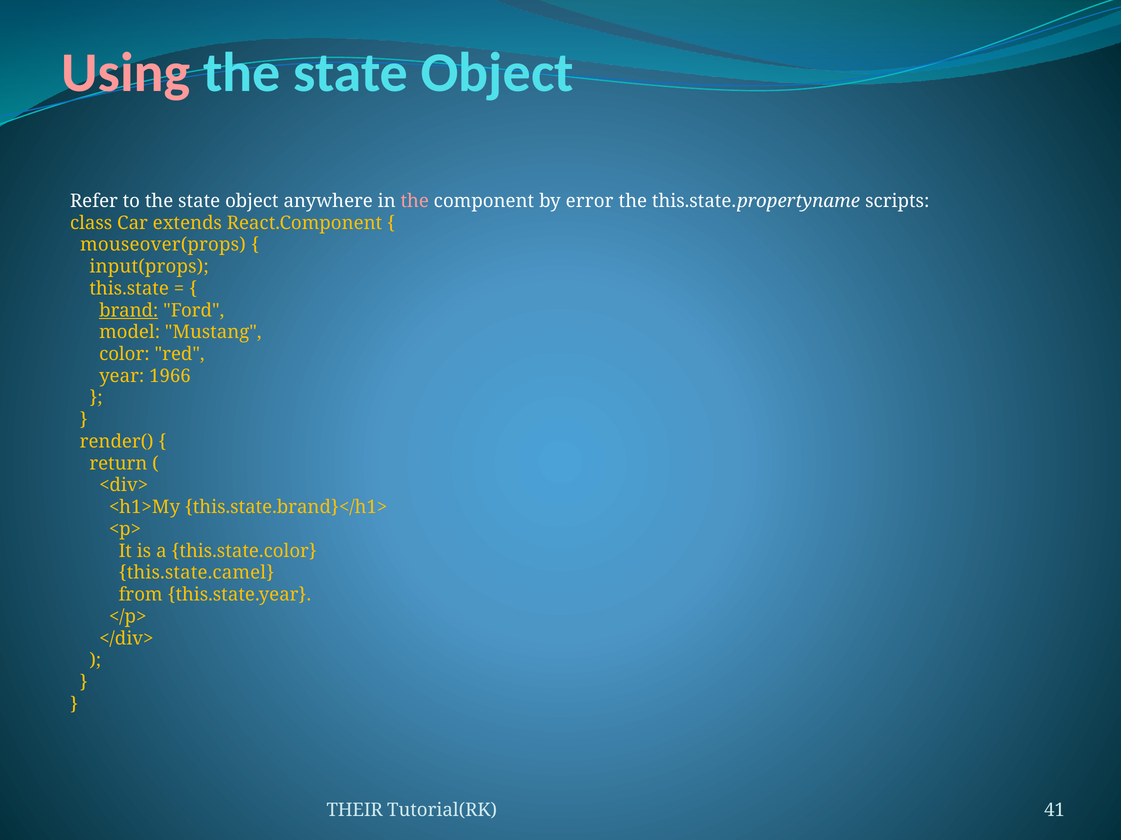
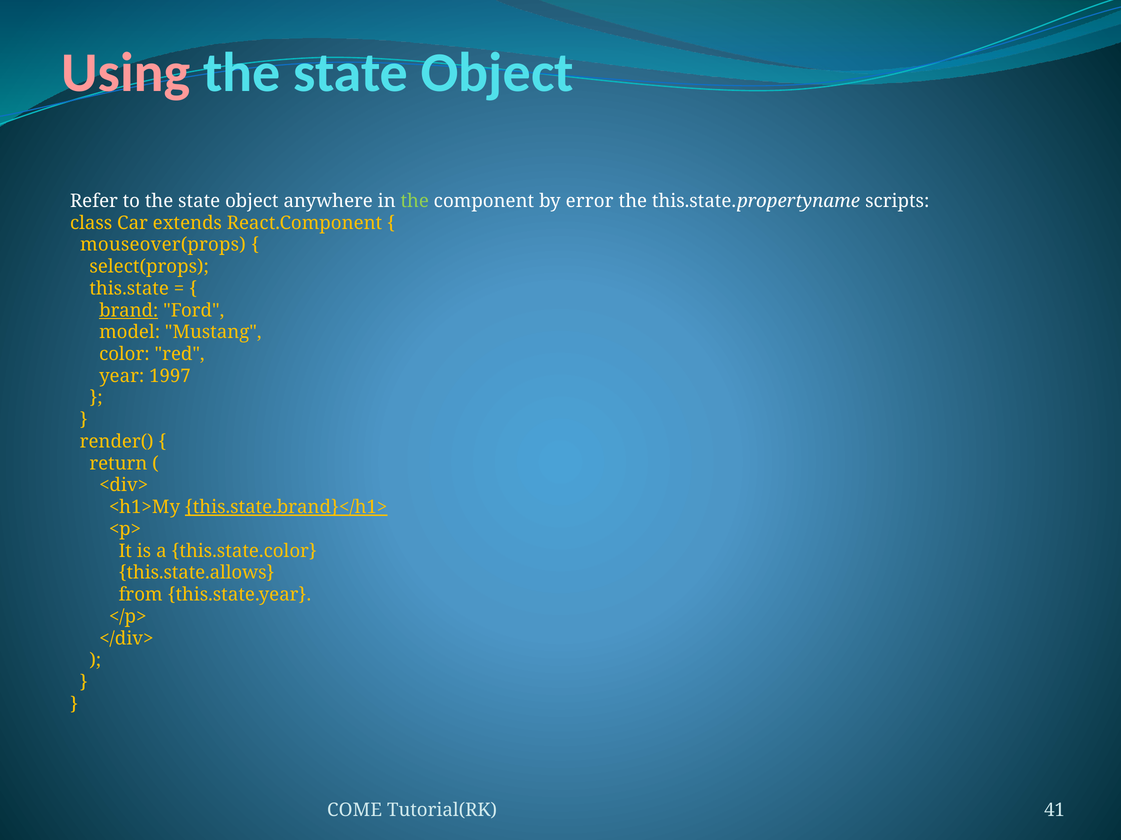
the at (415, 201) colour: pink -> light green
input(props: input(props -> select(props
1966: 1966 -> 1997
this.state.brand}</h1> underline: none -> present
this.state.camel: this.state.camel -> this.state.allows
THEIR: THEIR -> COME
